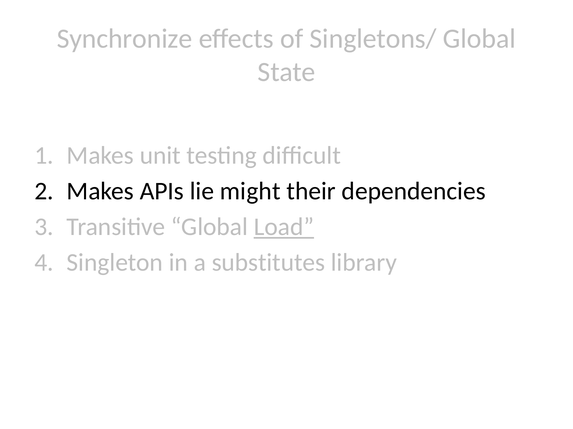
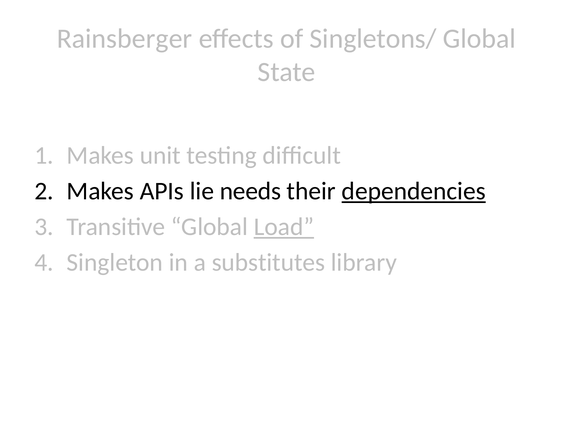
Synchronize: Synchronize -> Rainsberger
might: might -> needs
dependencies underline: none -> present
